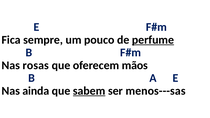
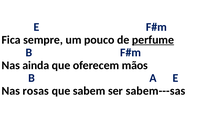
rosas: rosas -> ainda
ainda: ainda -> rosas
sabem underline: present -> none
menos---sas: menos---sas -> sabem---sas
